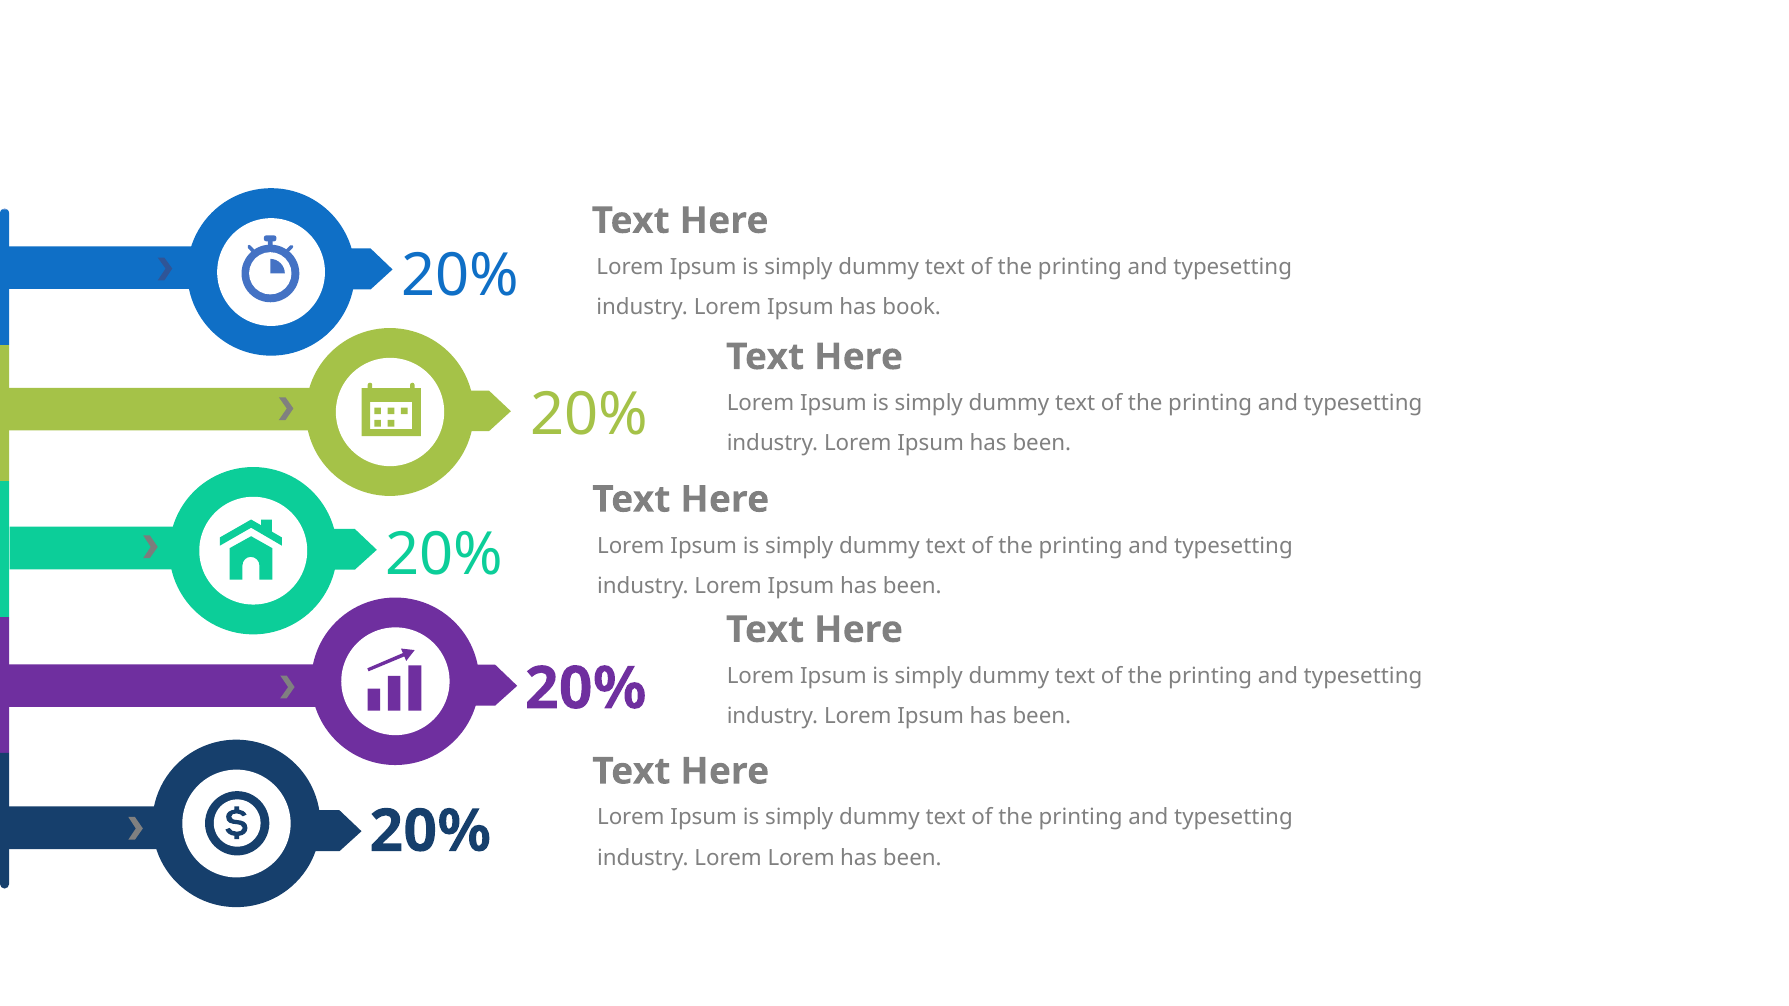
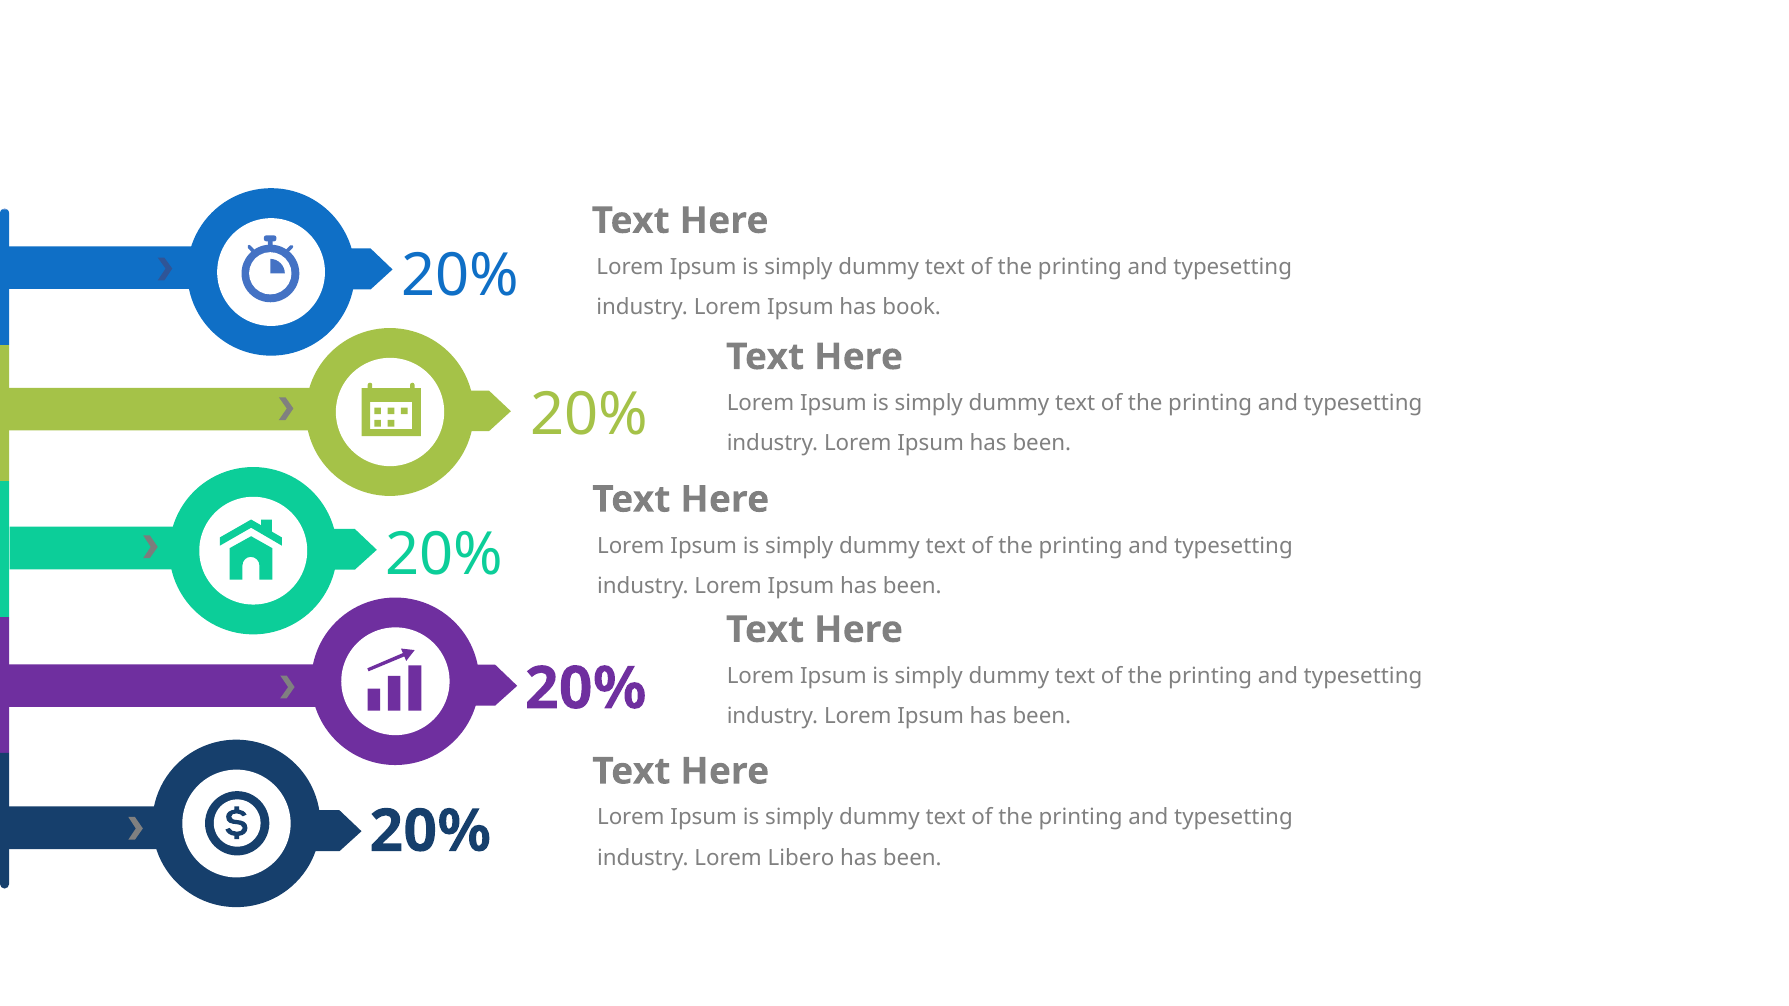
Lorem Lorem: Lorem -> Libero
